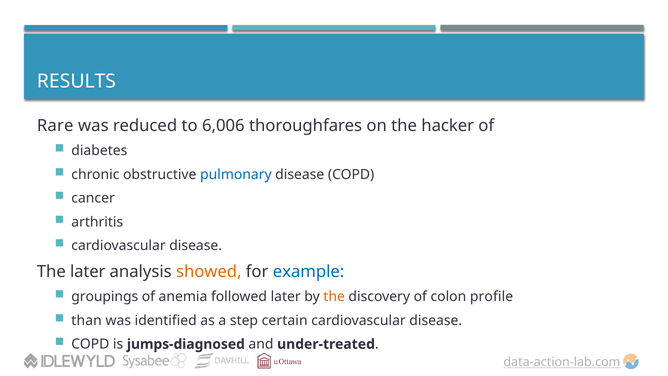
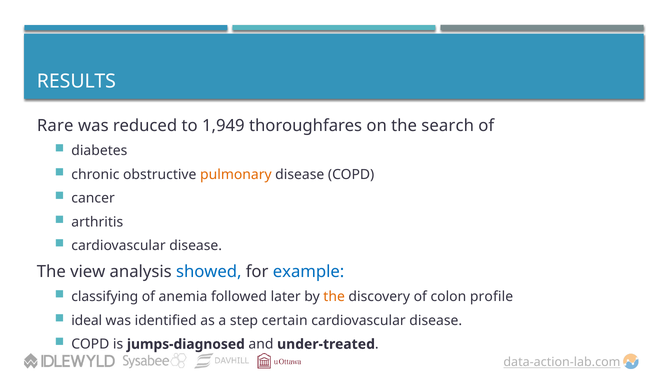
6,006: 6,006 -> 1,949
hacker: hacker -> search
pulmonary colour: blue -> orange
The later: later -> view
showed colour: orange -> blue
groupings: groupings -> classifying
than: than -> ideal
